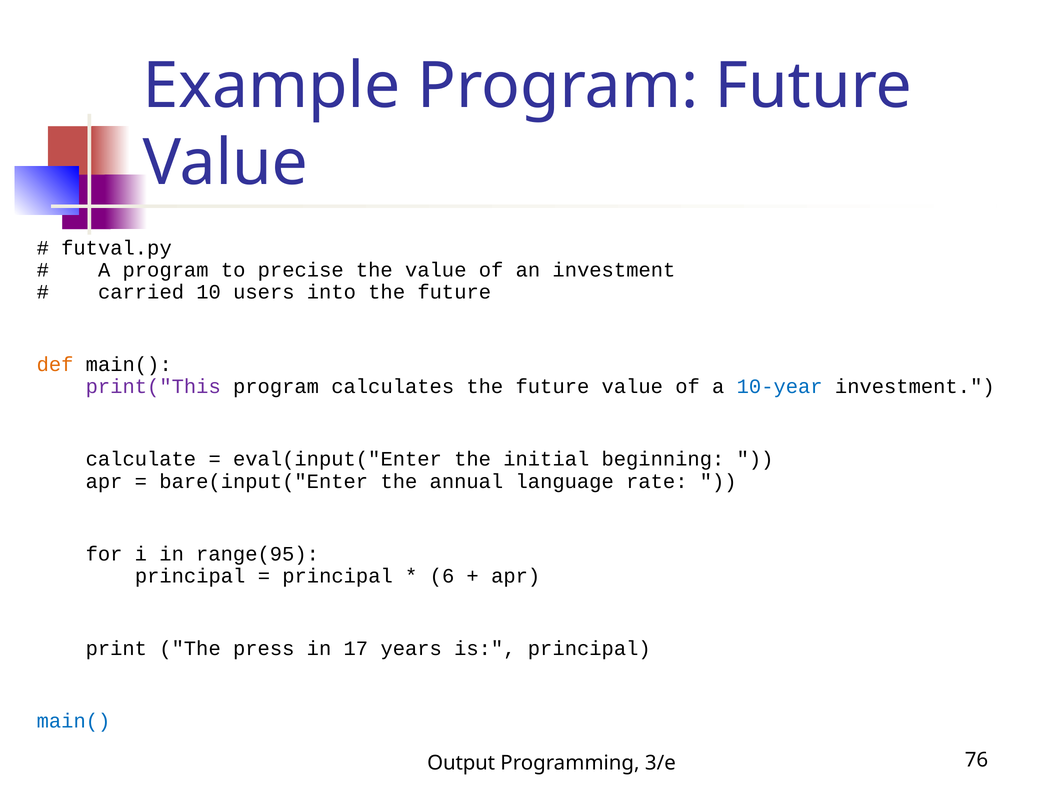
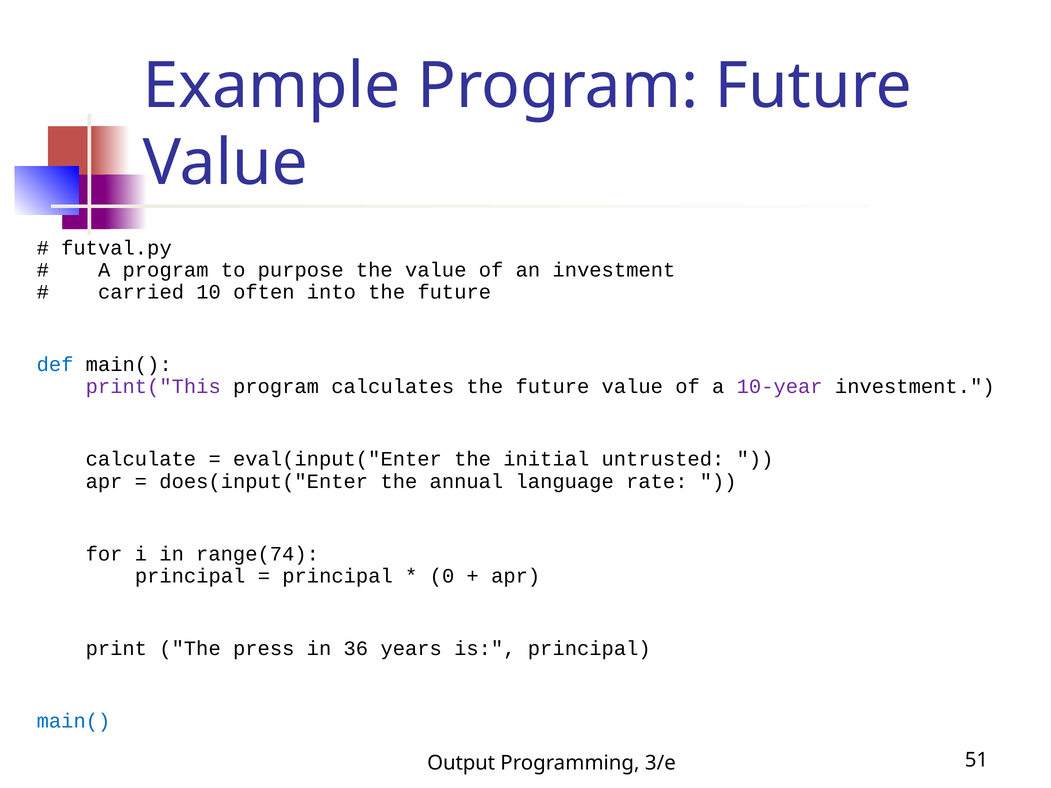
precise: precise -> purpose
users: users -> often
def colour: orange -> blue
10-year colour: blue -> purple
beginning: beginning -> untrusted
bare(input("Enter: bare(input("Enter -> does(input("Enter
range(95: range(95 -> range(74
6: 6 -> 0
17: 17 -> 36
76: 76 -> 51
